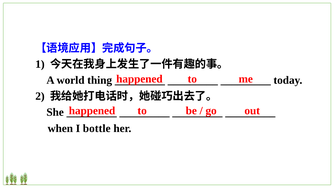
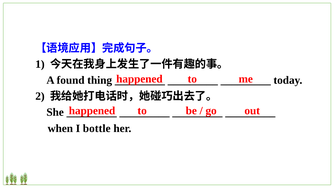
world: world -> found
